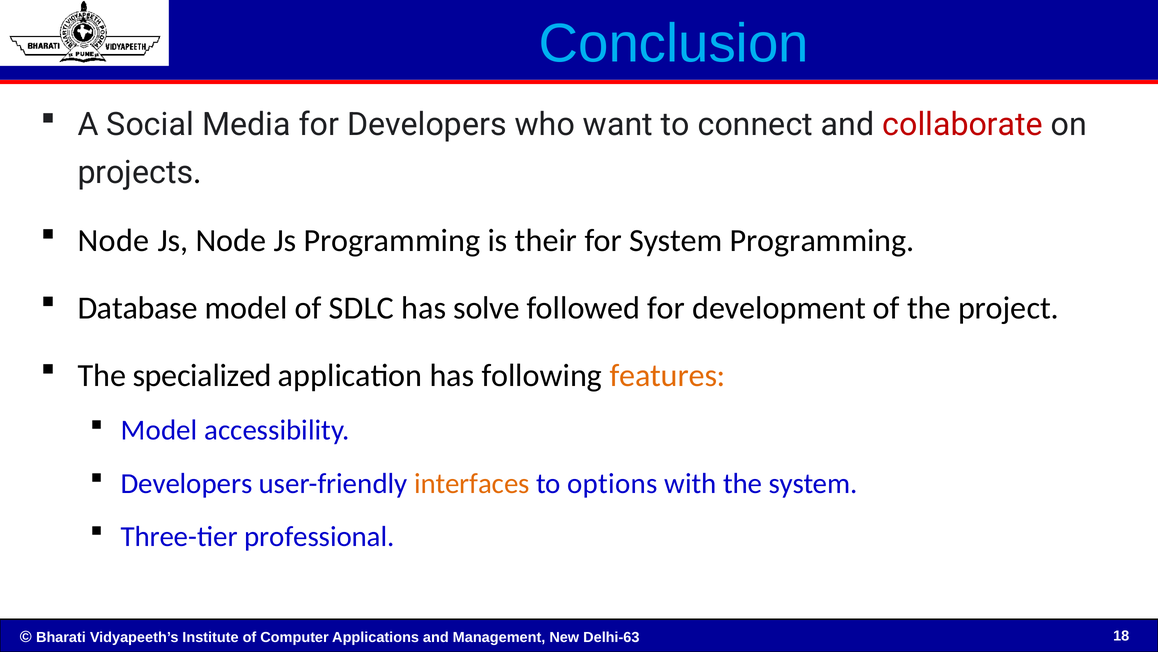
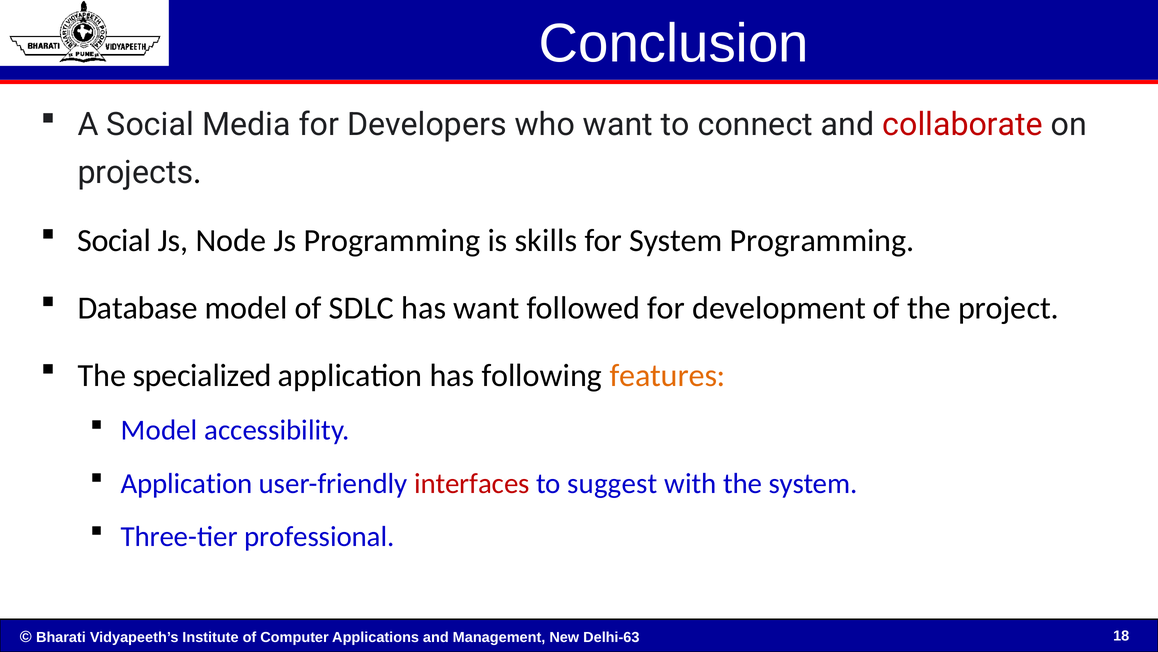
Conclusion colour: light blue -> white
Node at (114, 240): Node -> Social
their: their -> skills
has solve: solve -> want
Developers at (187, 483): Developers -> Application
interfaces colour: orange -> red
options: options -> suggest
